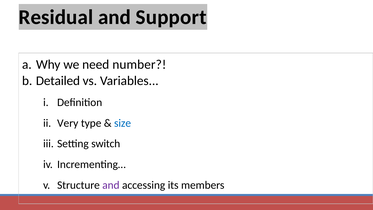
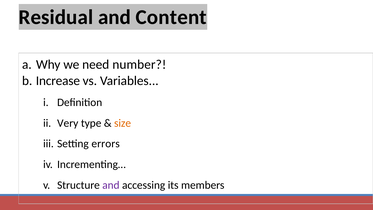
Support: Support -> Content
Detailed: Detailed -> Increase
size colour: blue -> orange
switch: switch -> errors
